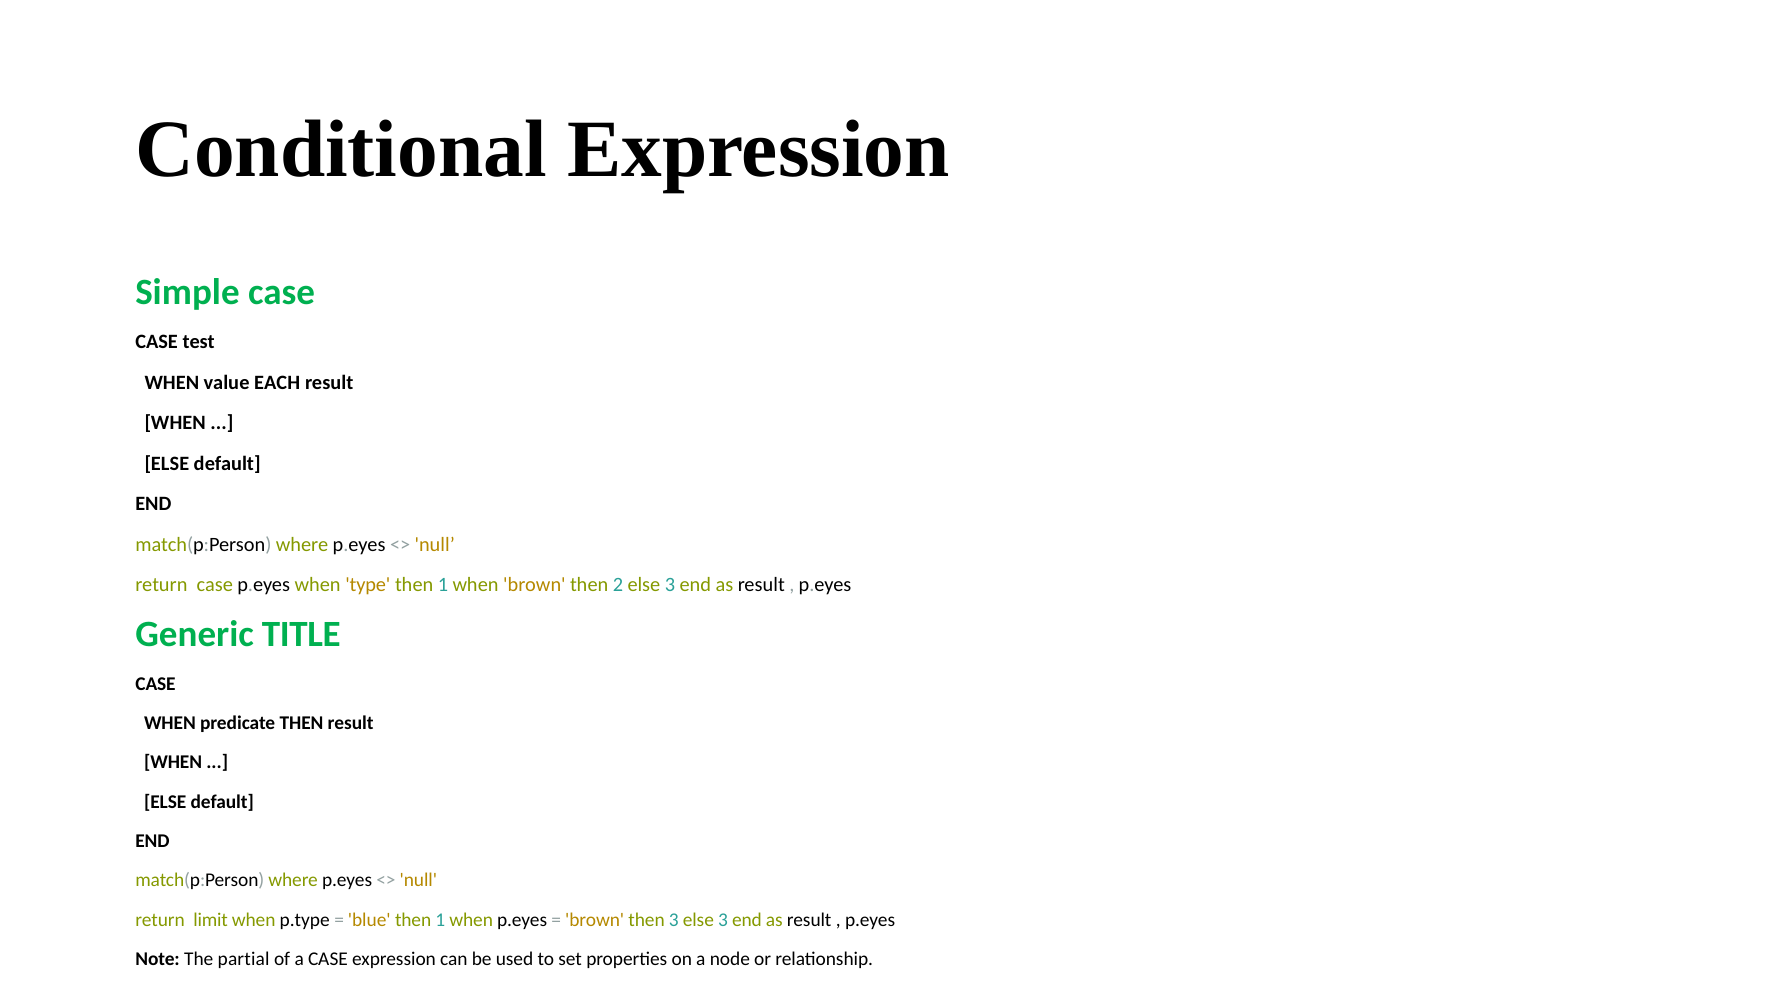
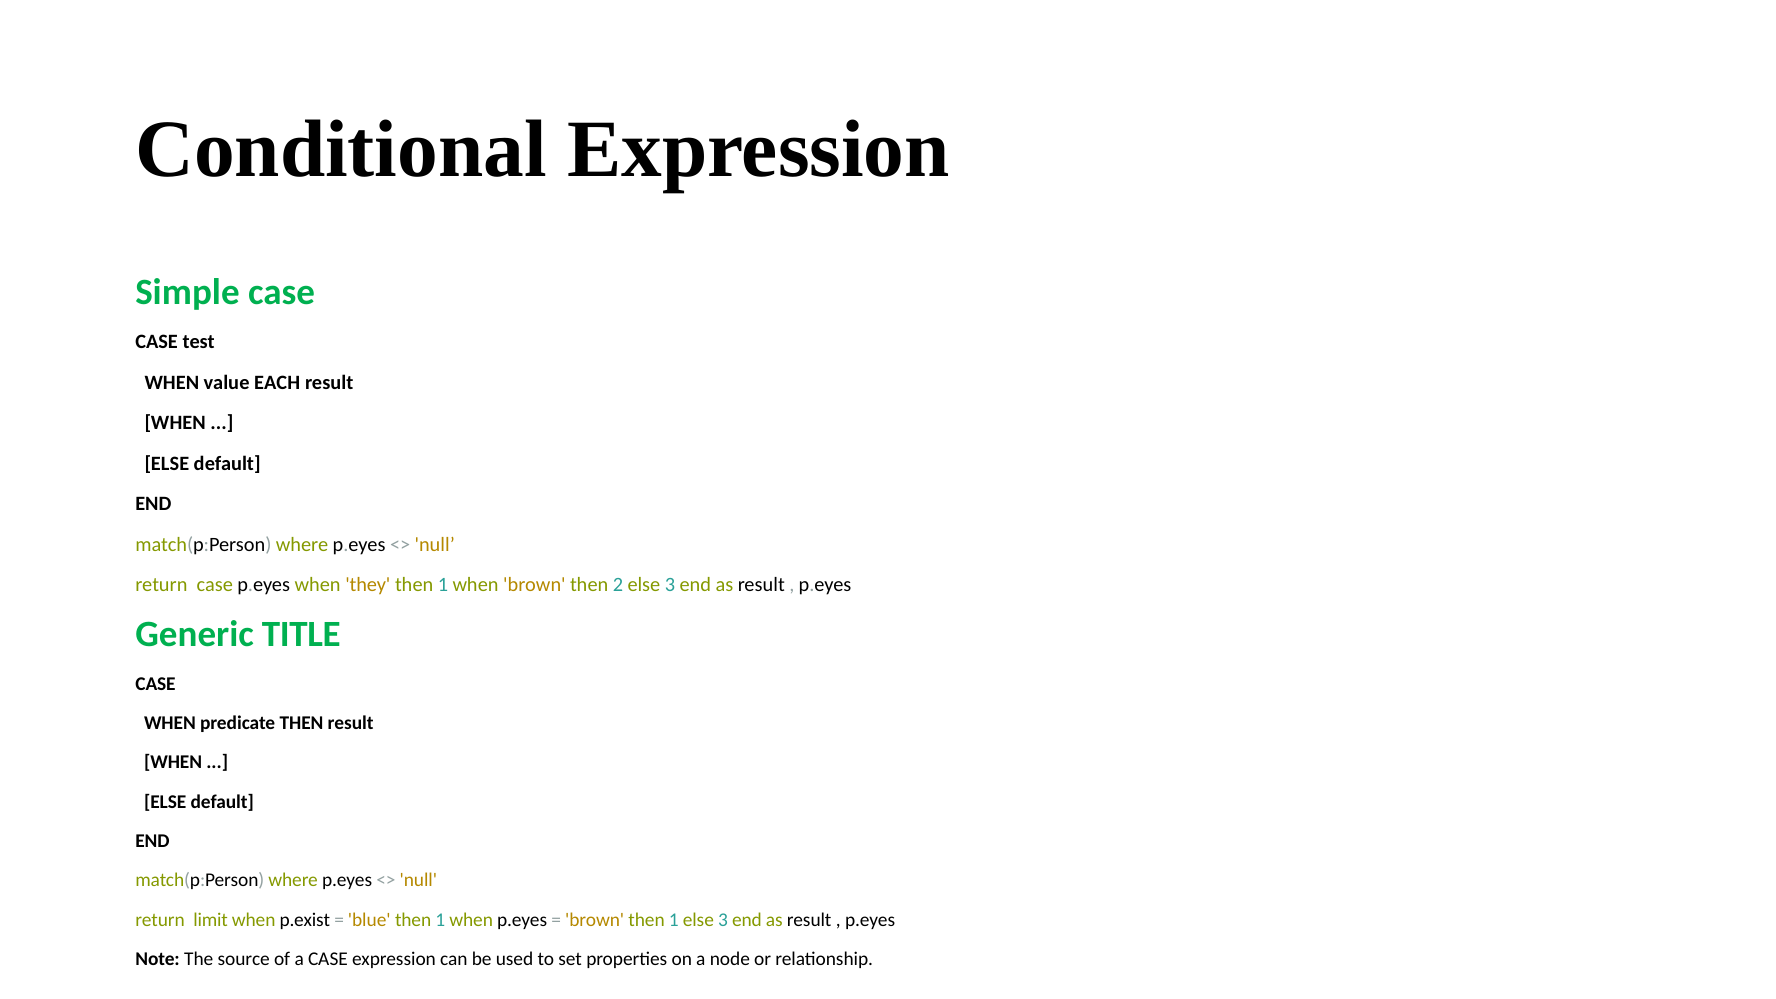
type: type -> they
p.type: p.type -> p.exist
brown then 3: 3 -> 1
partial: partial -> source
